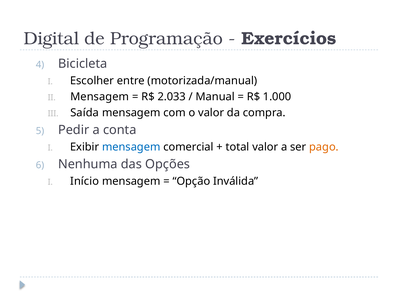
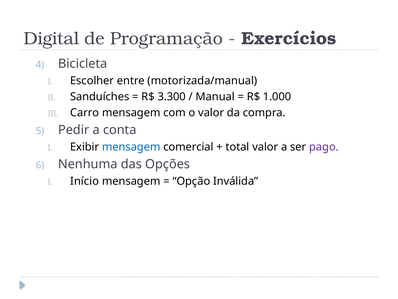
Mensagem at (100, 97): Mensagem -> Sanduíches
2.033: 2.033 -> 3.300
Saída: Saída -> Carro
pago colour: orange -> purple
